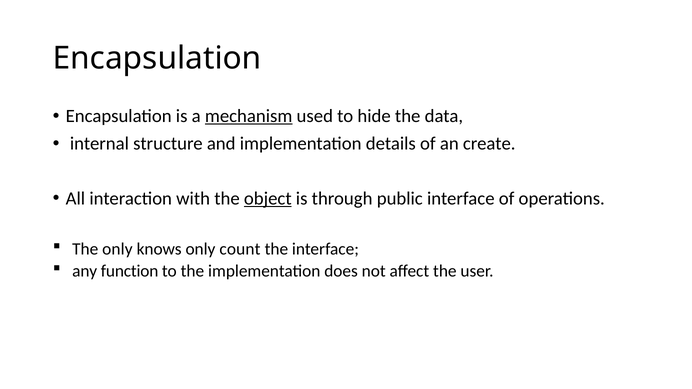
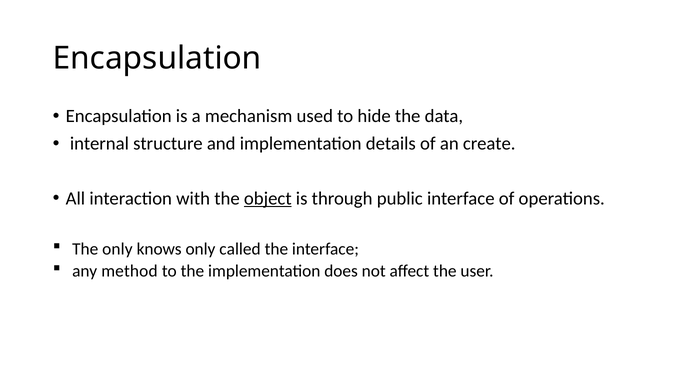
mechanism underline: present -> none
count: count -> called
function: function -> method
